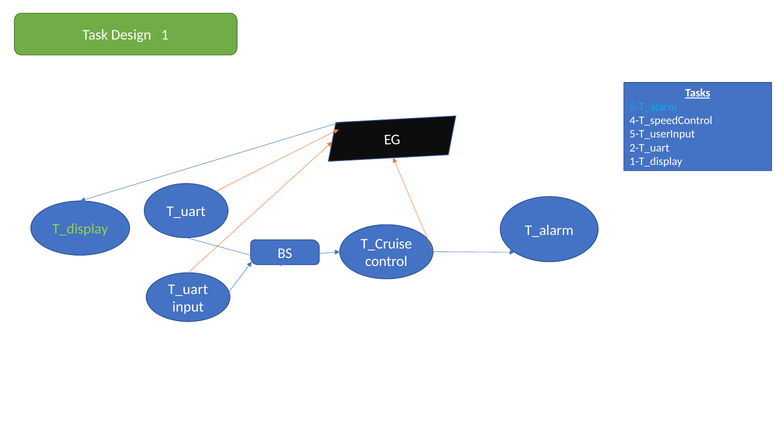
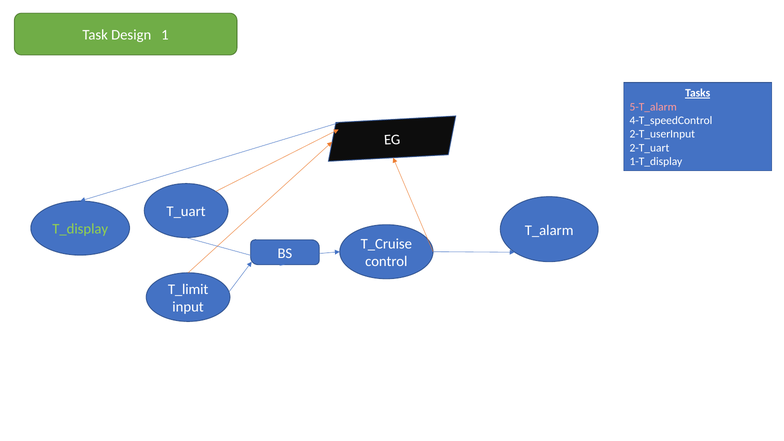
5-T_alarm colour: light blue -> pink
5-T_userInput: 5-T_userInput -> 2-T_userInput
T_uart at (188, 289): T_uart -> T_limit
